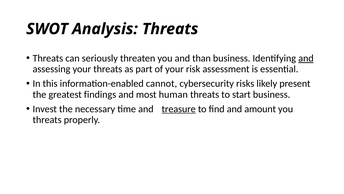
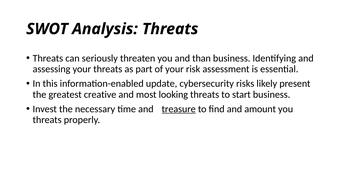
and at (306, 58) underline: present -> none
cannot: cannot -> update
findings: findings -> creative
human: human -> looking
